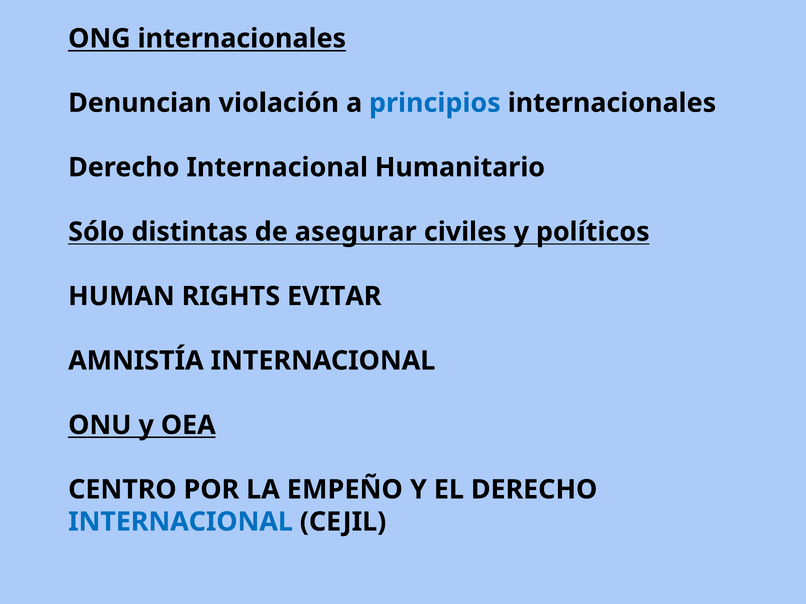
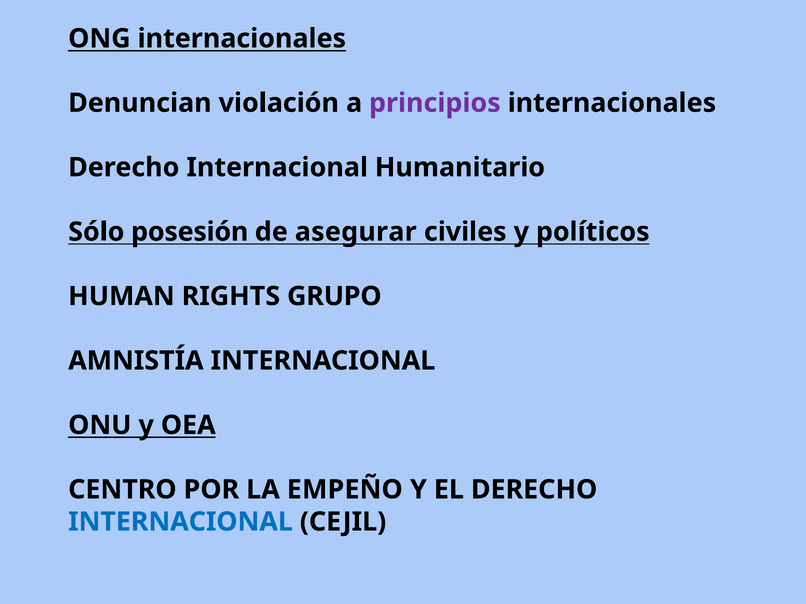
principios colour: blue -> purple
distintas: distintas -> posesión
EVITAR: EVITAR -> GRUPO
